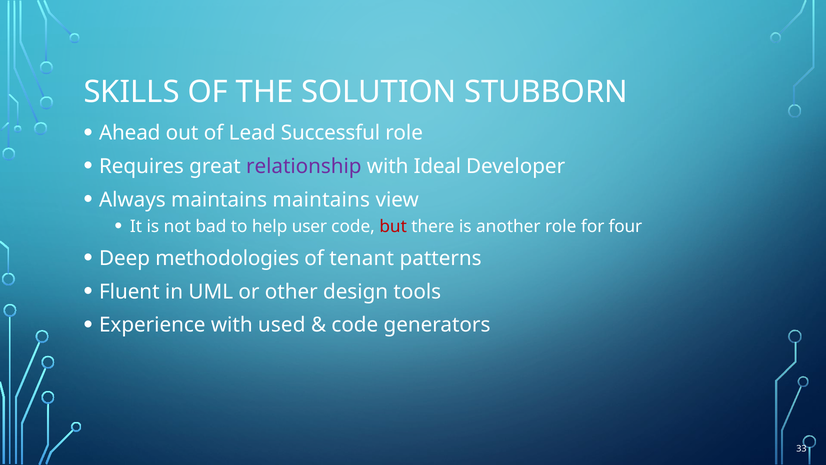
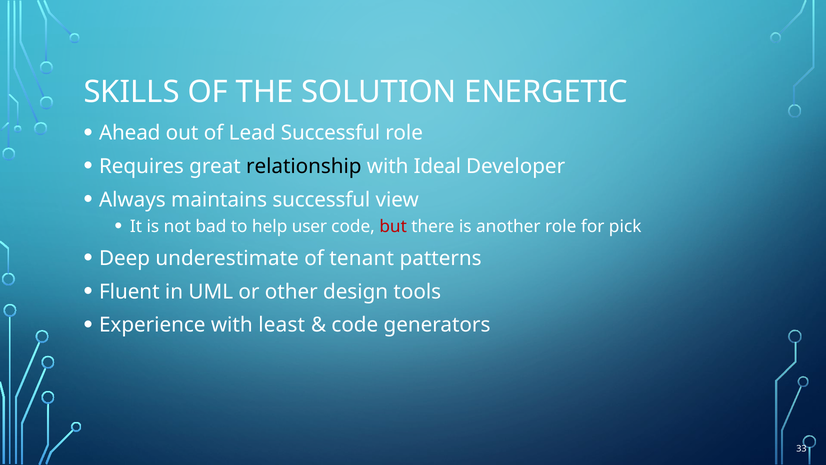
STUBBORN: STUBBORN -> ENERGETIC
relationship colour: purple -> black
maintains maintains: maintains -> successful
four: four -> pick
methodologies: methodologies -> underestimate
used: used -> least
